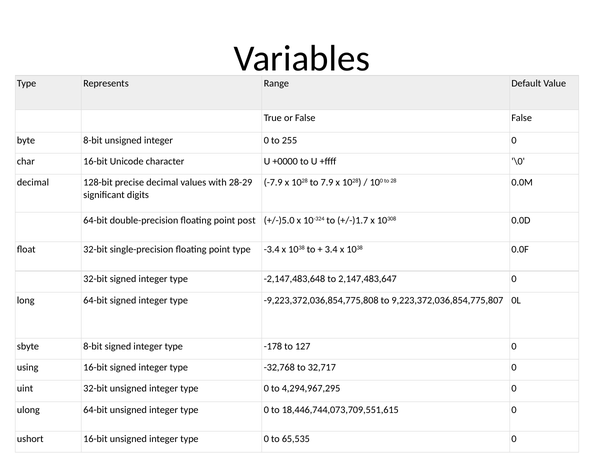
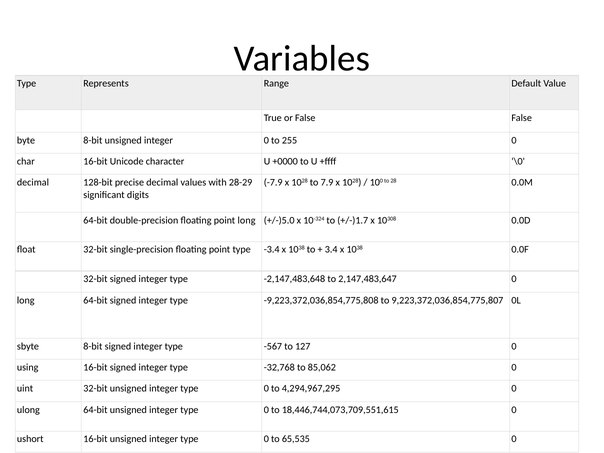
point post: post -> long
-178: -178 -> -567
32,717: 32,717 -> 85,062
